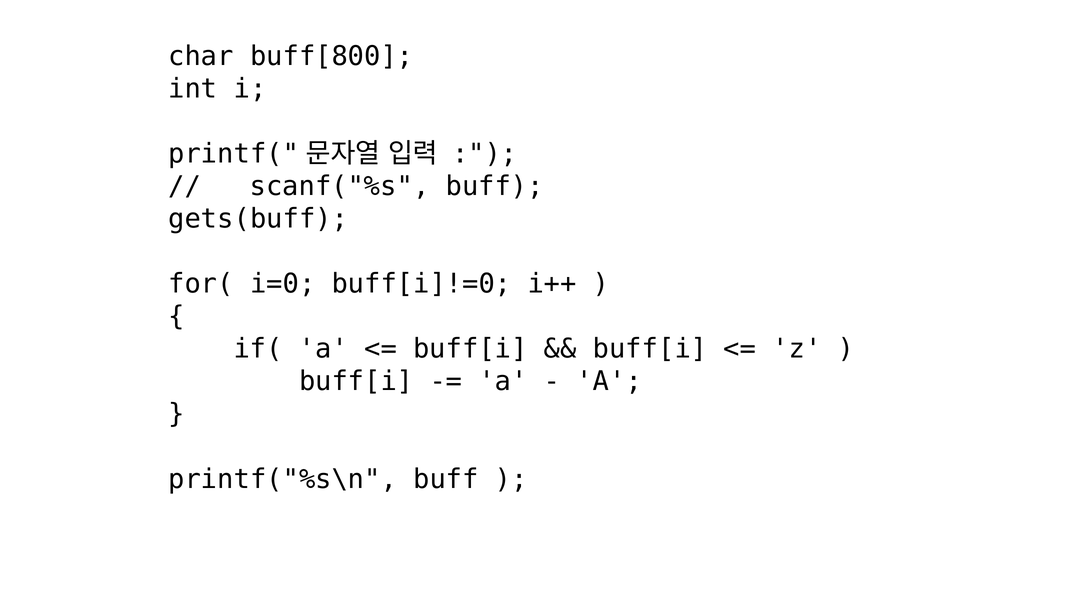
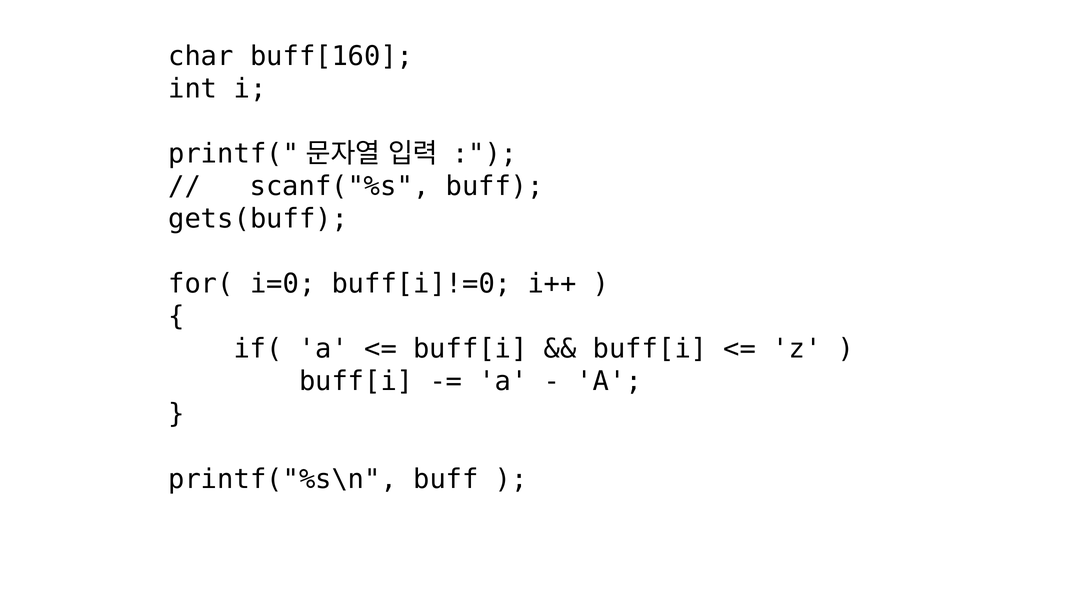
buff[800: buff[800 -> buff[160
